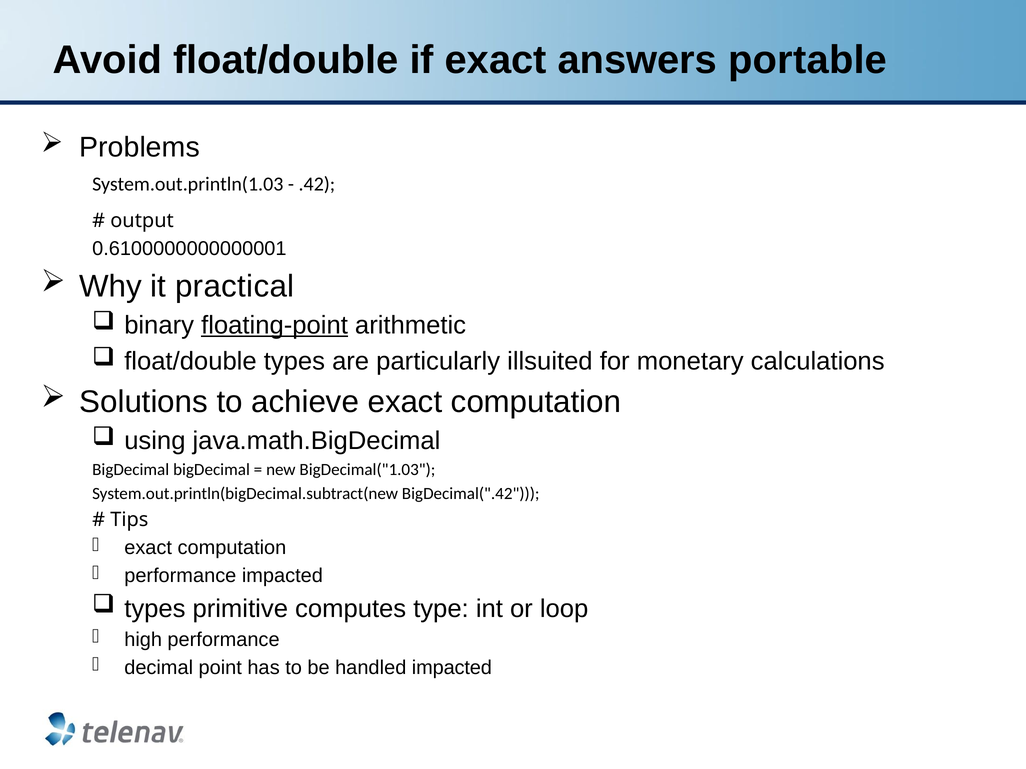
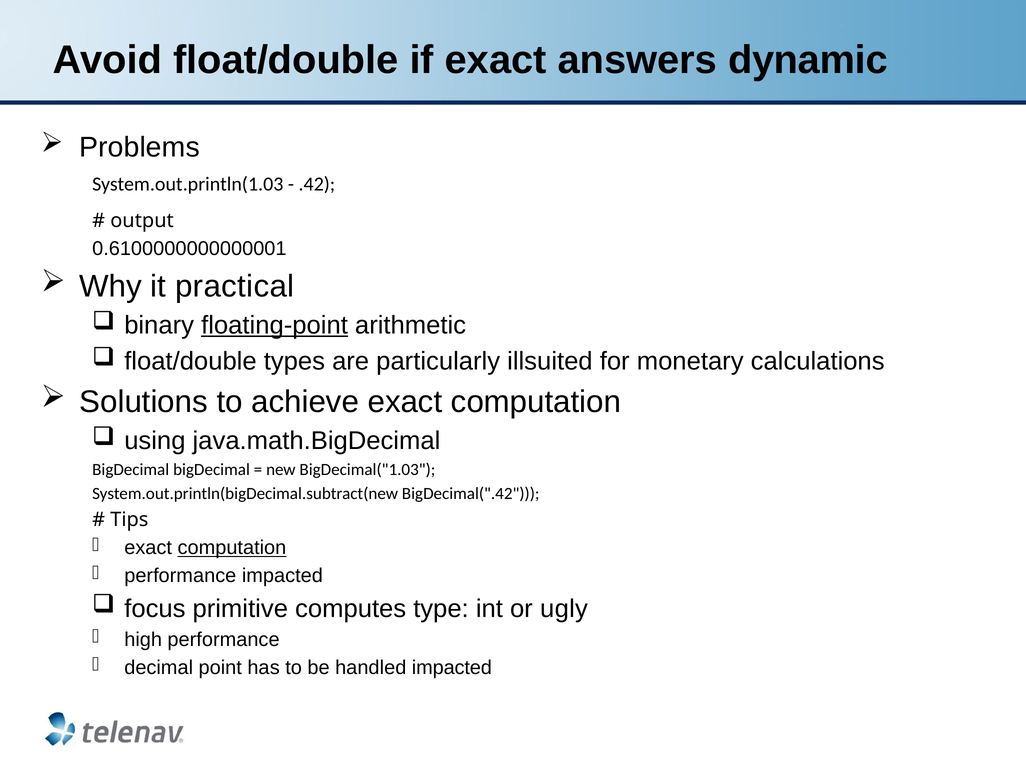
portable: portable -> dynamic
computation at (232, 548) underline: none -> present
types at (155, 609): types -> focus
loop: loop -> ugly
